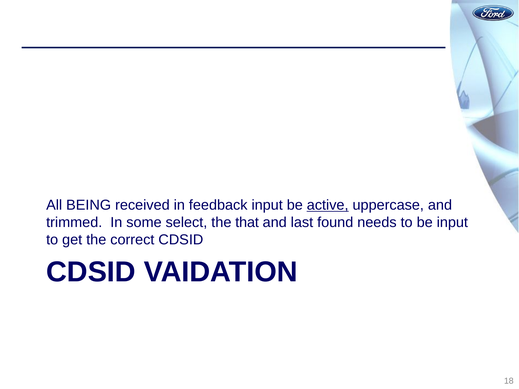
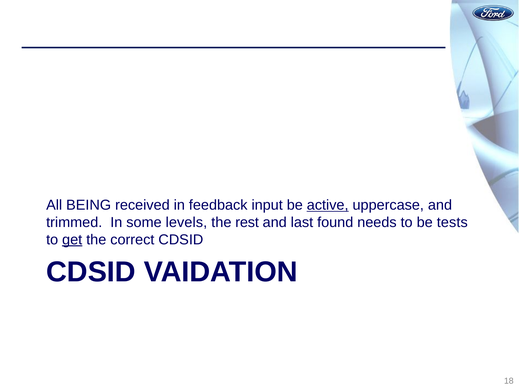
select: select -> levels
that: that -> rest
be input: input -> tests
get underline: none -> present
